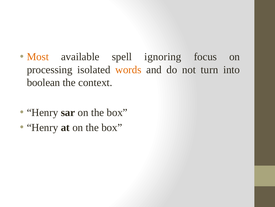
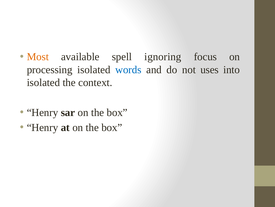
words colour: orange -> blue
turn: turn -> uses
boolean at (43, 82): boolean -> isolated
